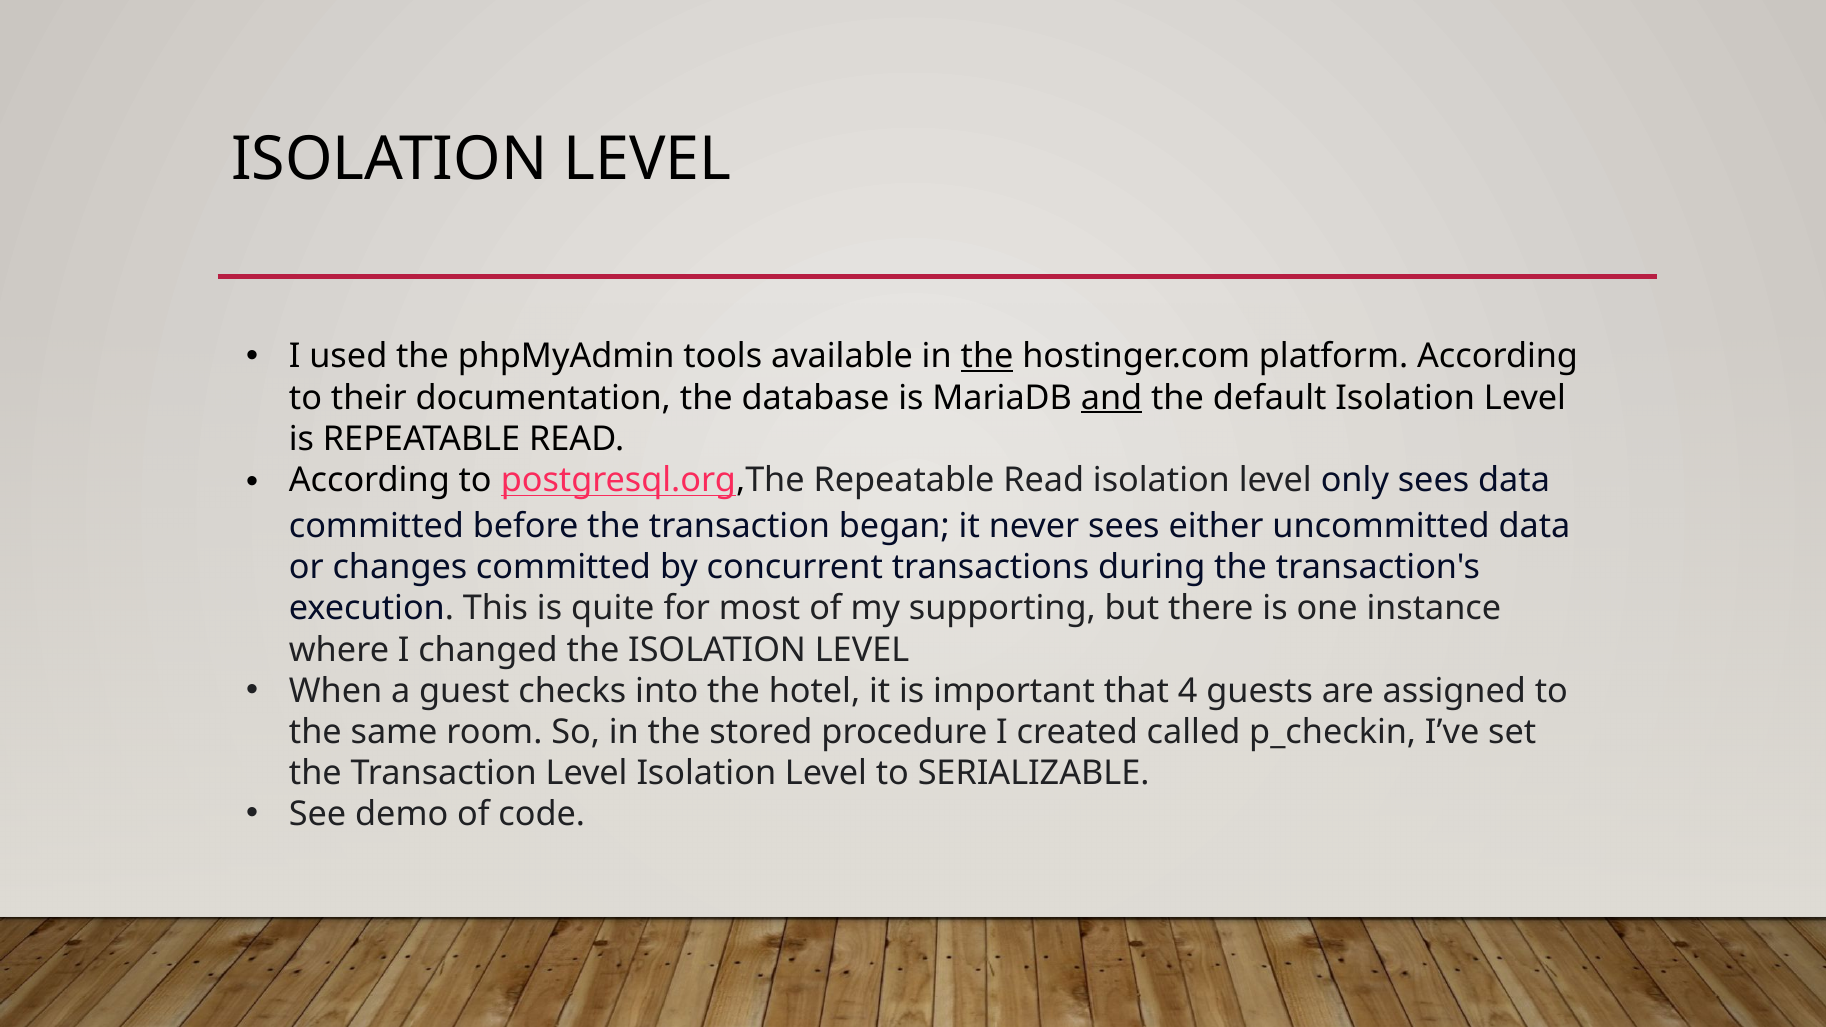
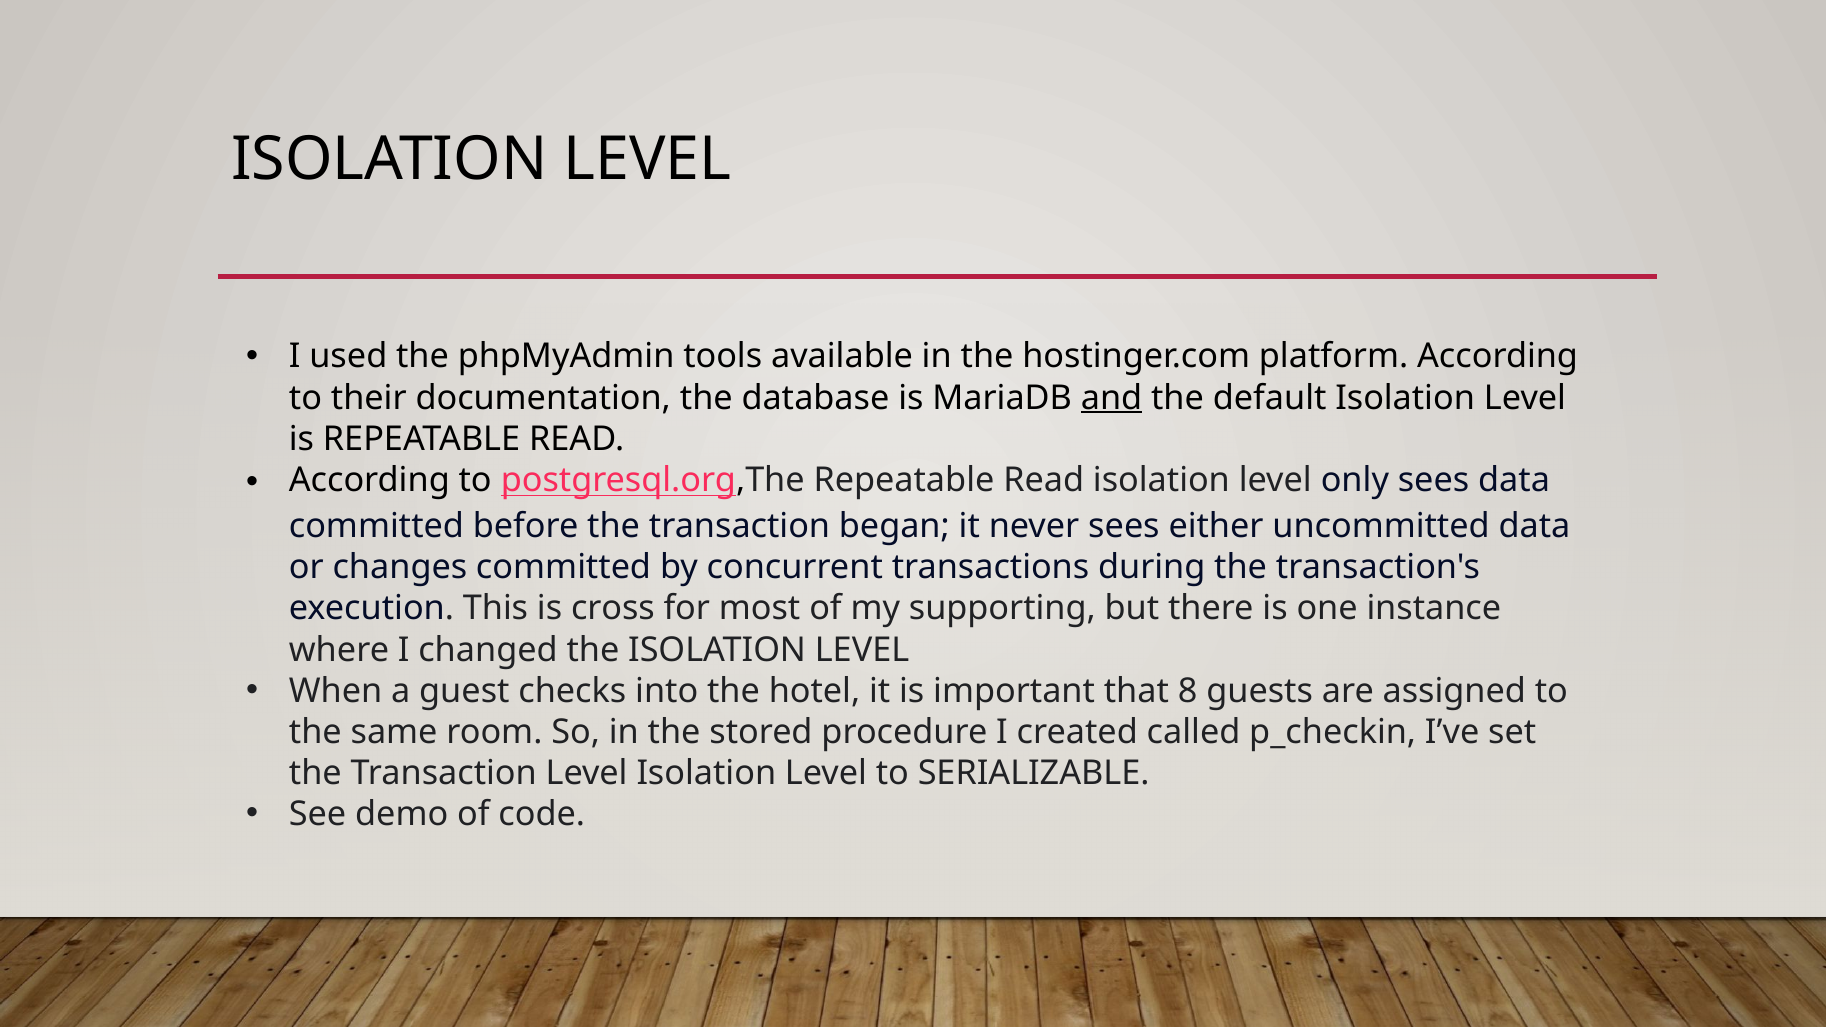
the at (987, 357) underline: present -> none
quite: quite -> cross
4: 4 -> 8
